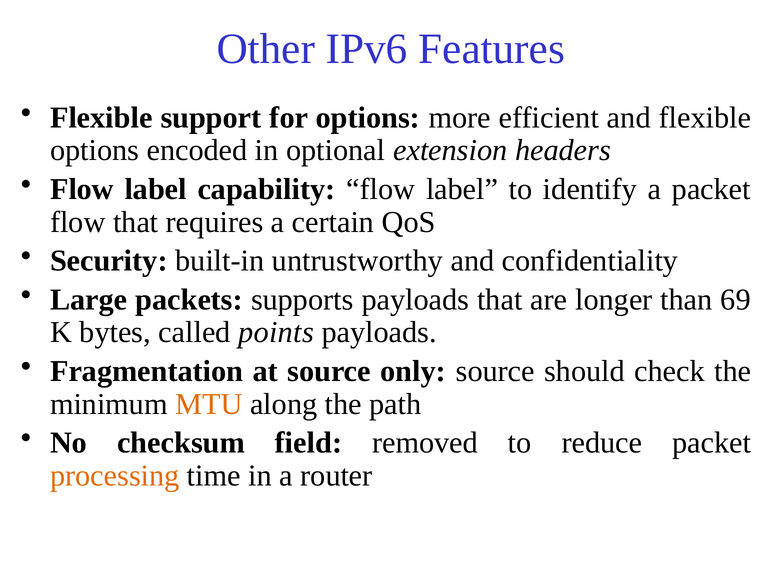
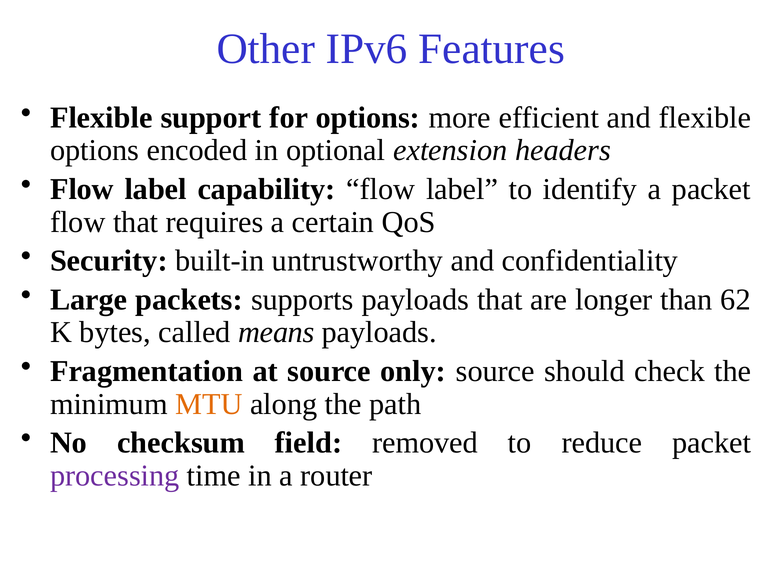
69: 69 -> 62
points: points -> means
processing colour: orange -> purple
